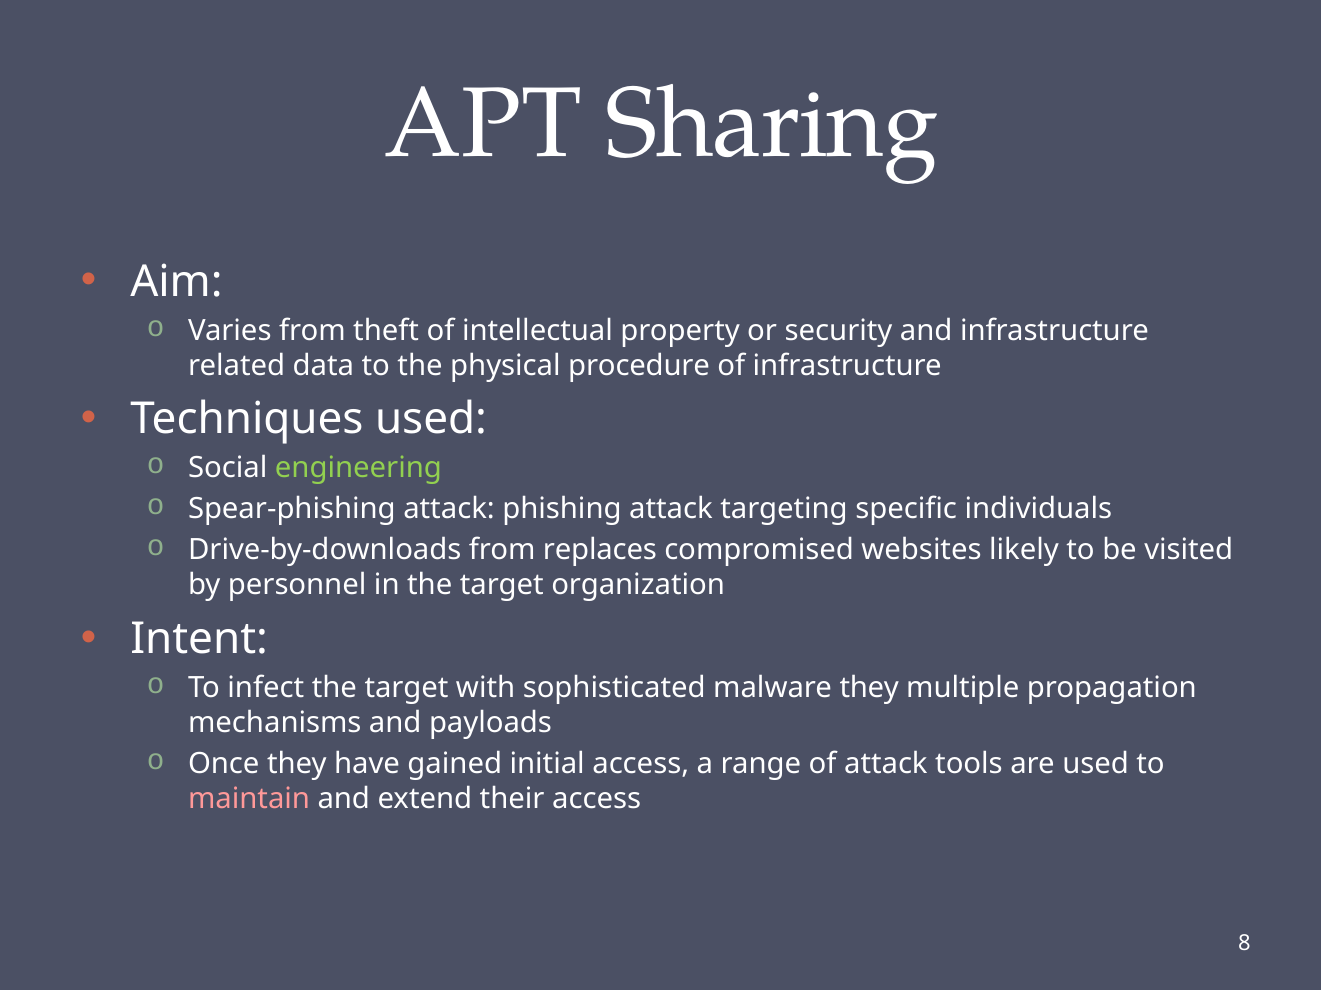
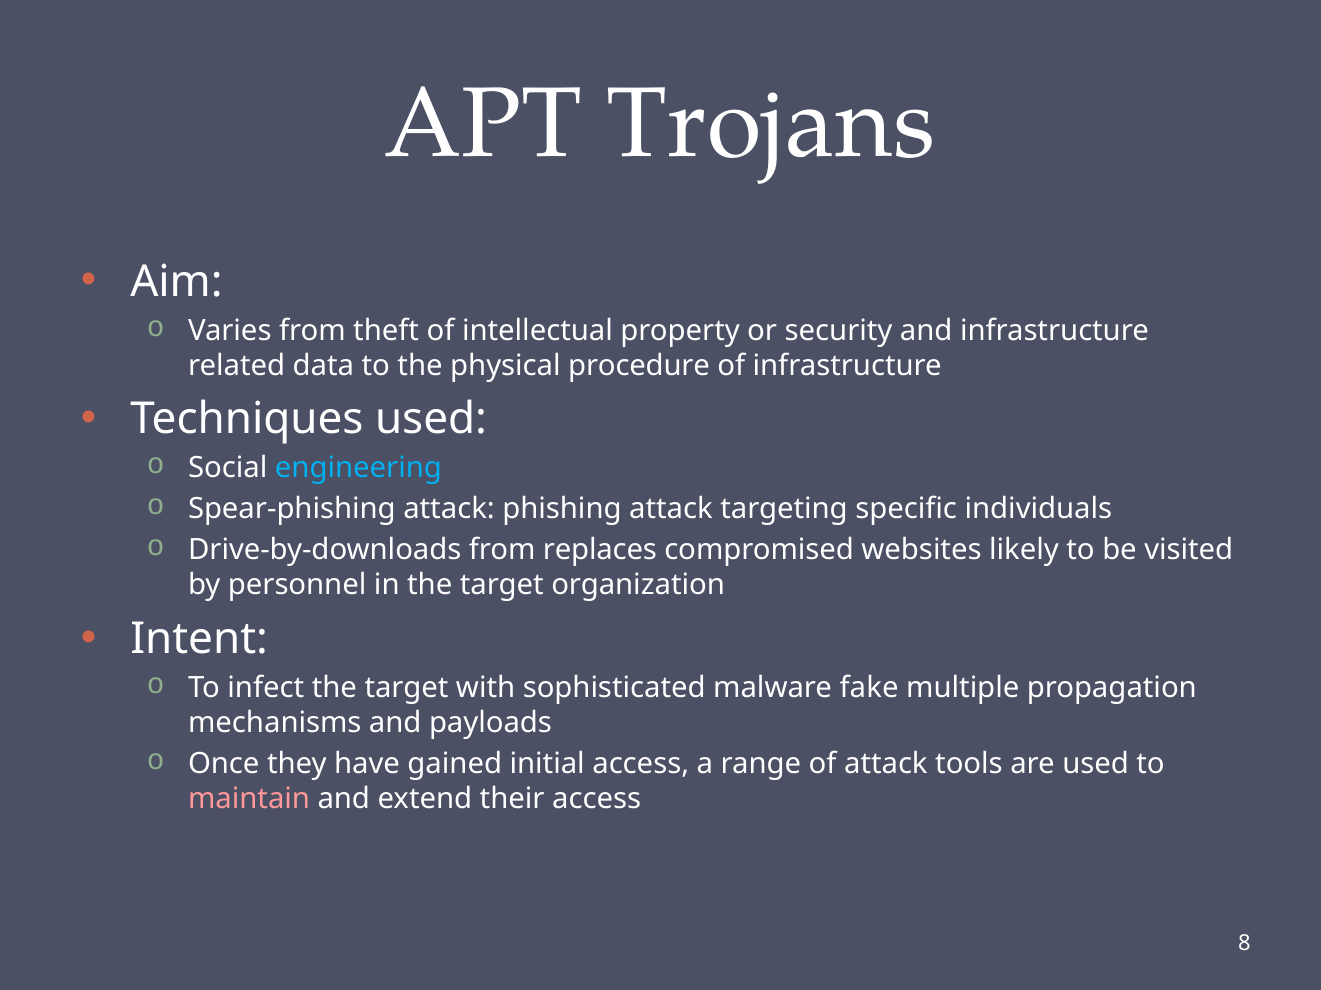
Sharing: Sharing -> Trojans
engineering colour: light green -> light blue
malware they: they -> fake
